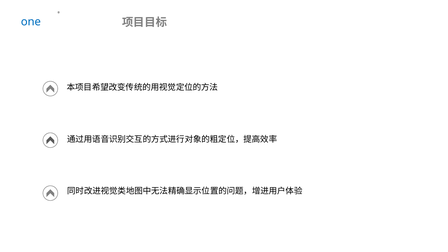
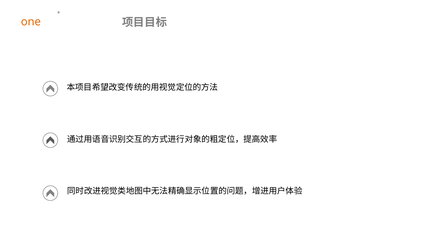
one colour: blue -> orange
